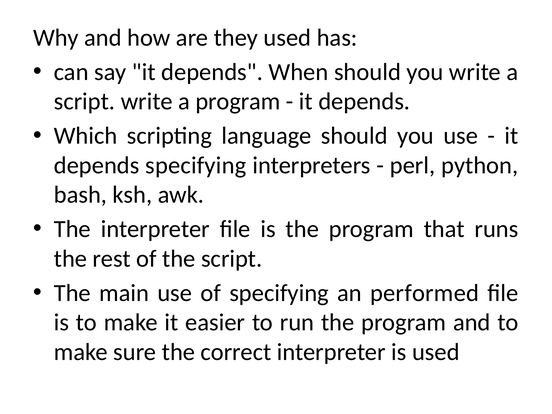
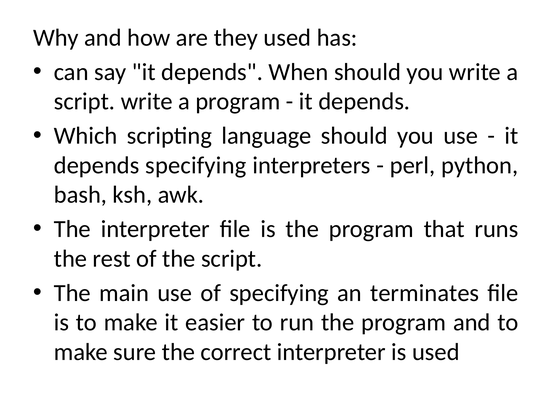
performed: performed -> terminates
